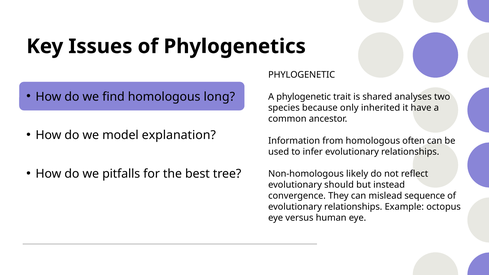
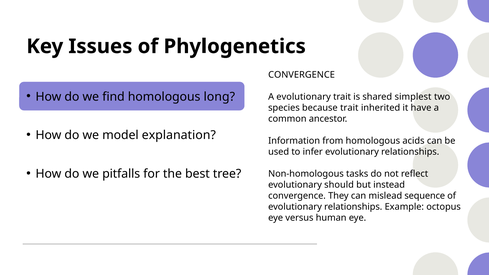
PHYLOGENETIC at (302, 75): PHYLOGENETIC -> CONVERGENCE
A phylogenetic: phylogenetic -> evolutionary
analyses: analyses -> simplest
because only: only -> trait
often: often -> acids
likely: likely -> tasks
